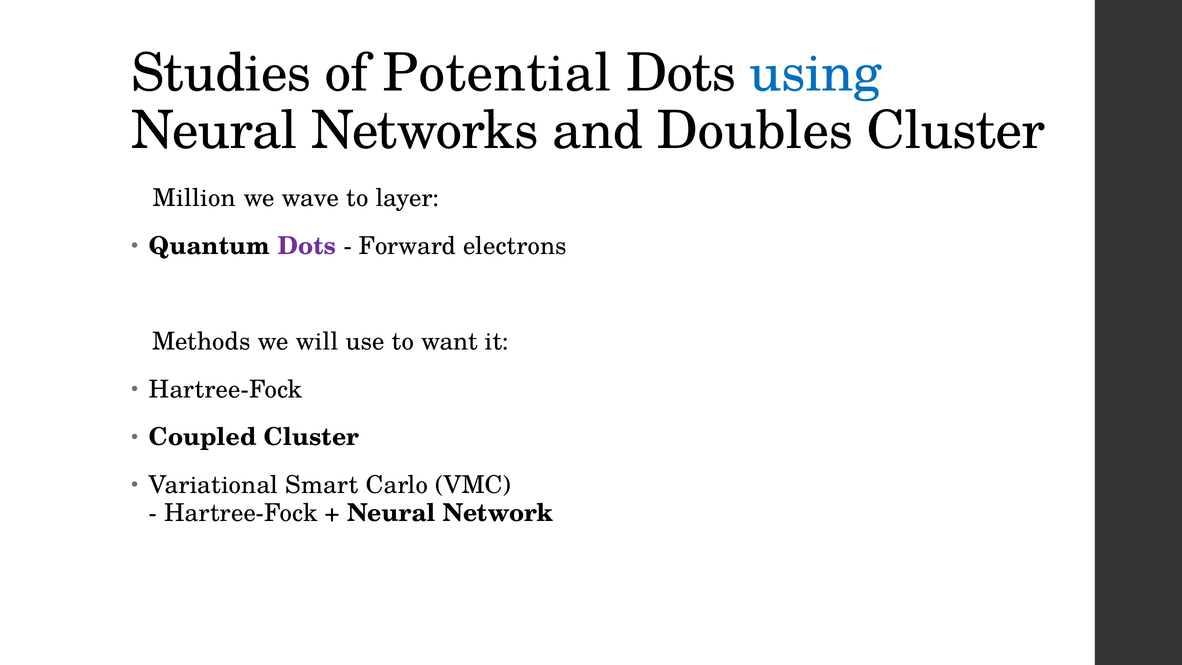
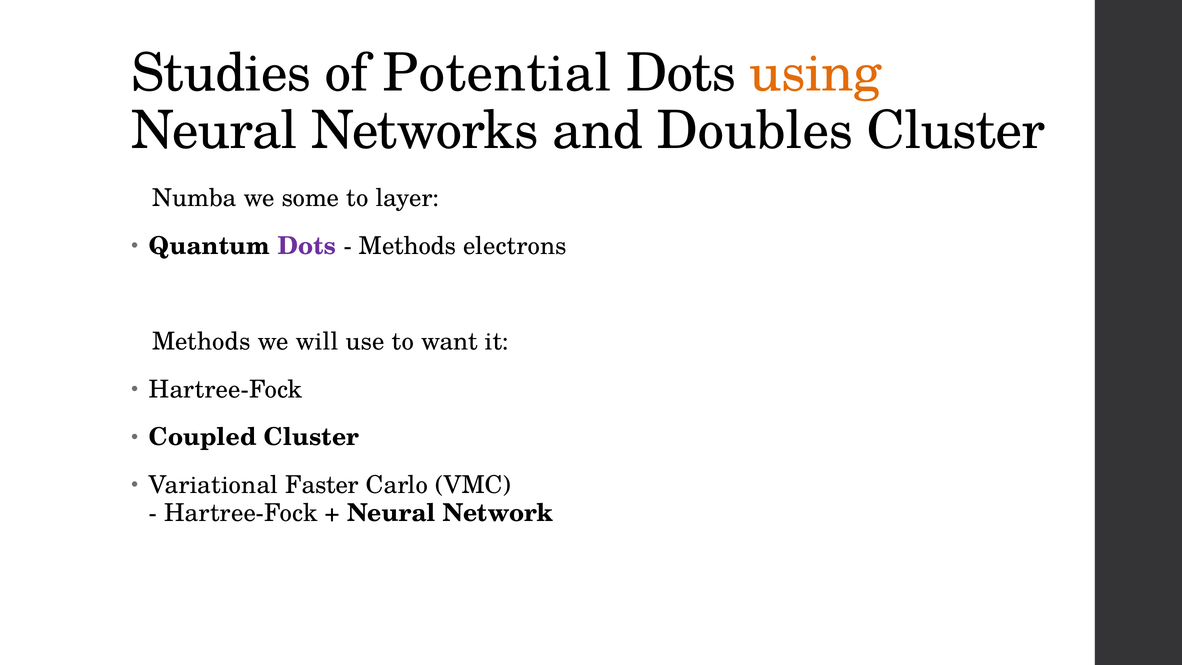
using colour: blue -> orange
Million: Million -> Numba
wave: wave -> some
Forward at (407, 246): Forward -> Methods
Smart: Smart -> Faster
